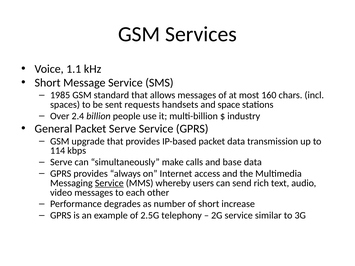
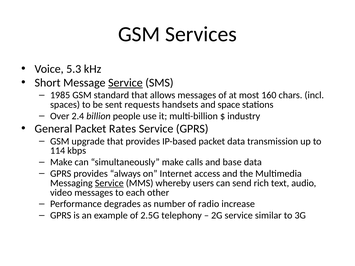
1.1: 1.1 -> 5.3
Service at (125, 83) underline: none -> present
Packet Serve: Serve -> Rates
Serve at (61, 162): Serve -> Make
of short: short -> radio
